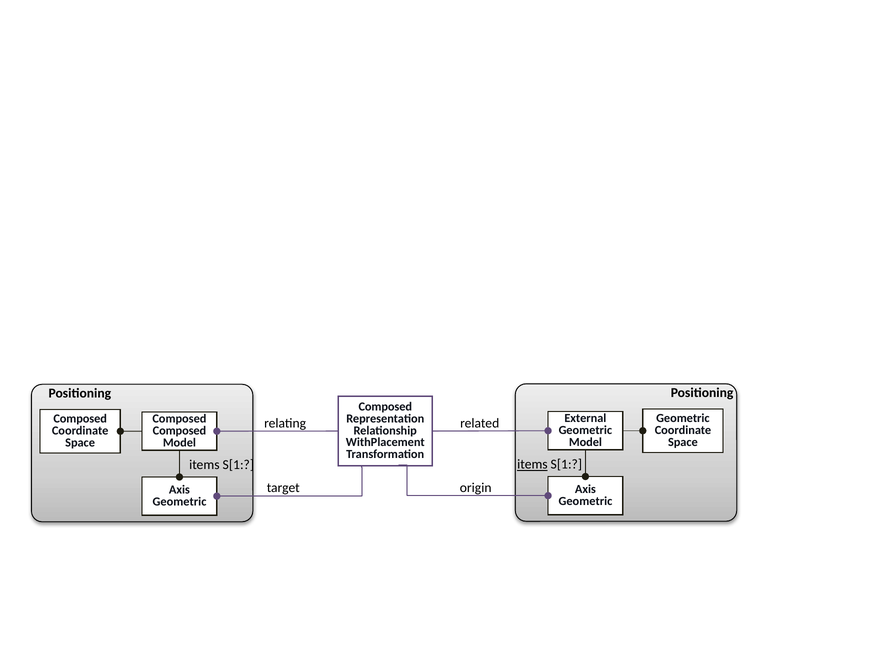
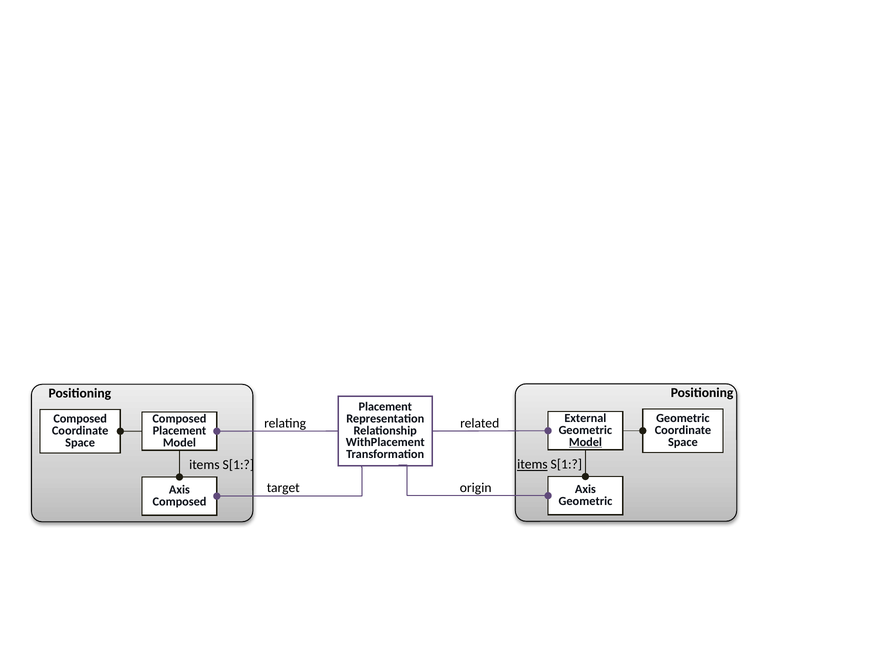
Composed at (385, 407): Composed -> Placement
Composed at (179, 431): Composed -> Placement
Model at (585, 442) underline: none -> present
Geometric at (179, 502): Geometric -> Composed
